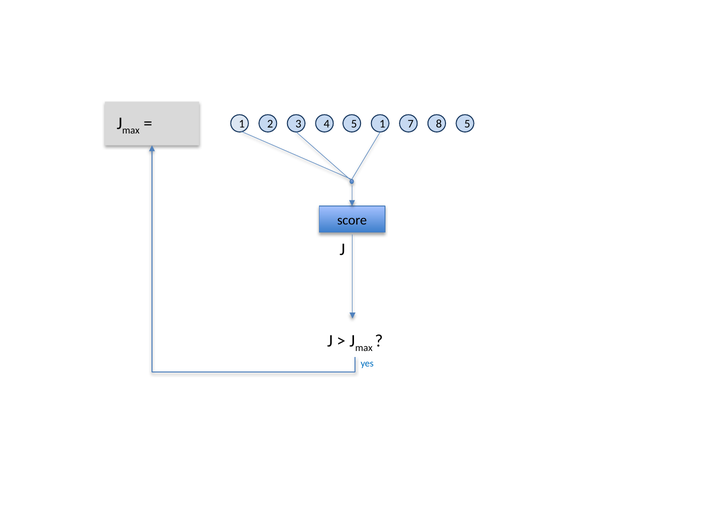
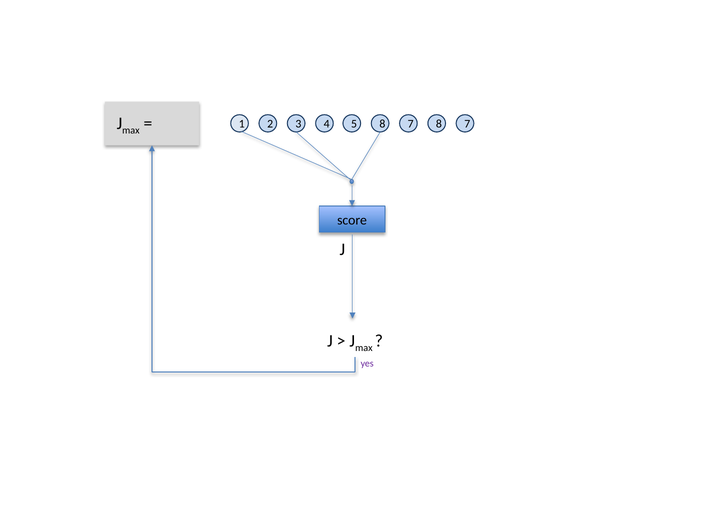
1 at (382, 124): 1 -> 8
7 8 5: 5 -> 7
yes colour: blue -> purple
